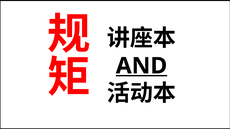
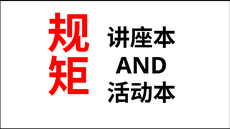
AND underline: present -> none
